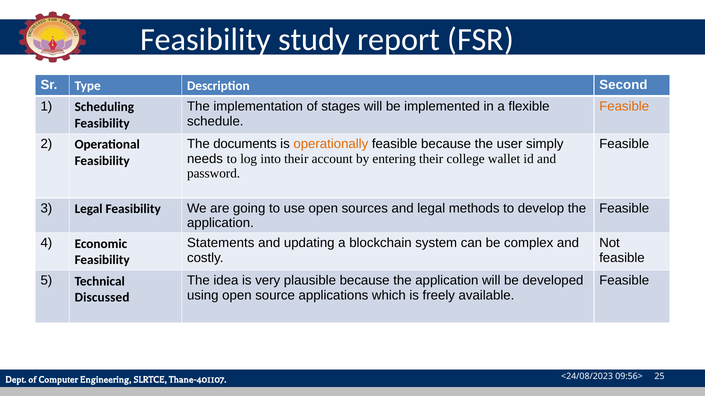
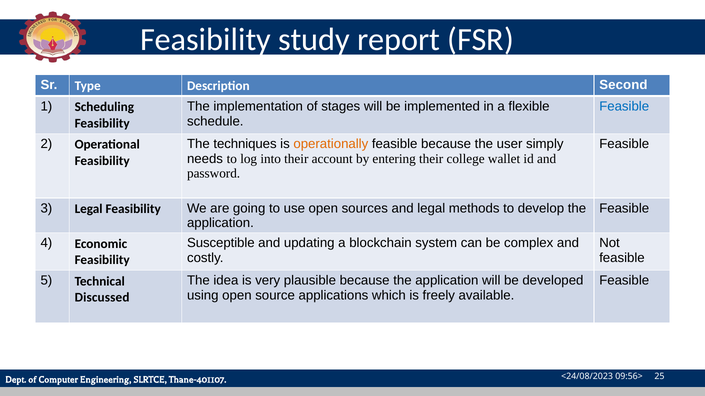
Feasible at (624, 107) colour: orange -> blue
documents: documents -> techniques
Statements: Statements -> Susceptible
